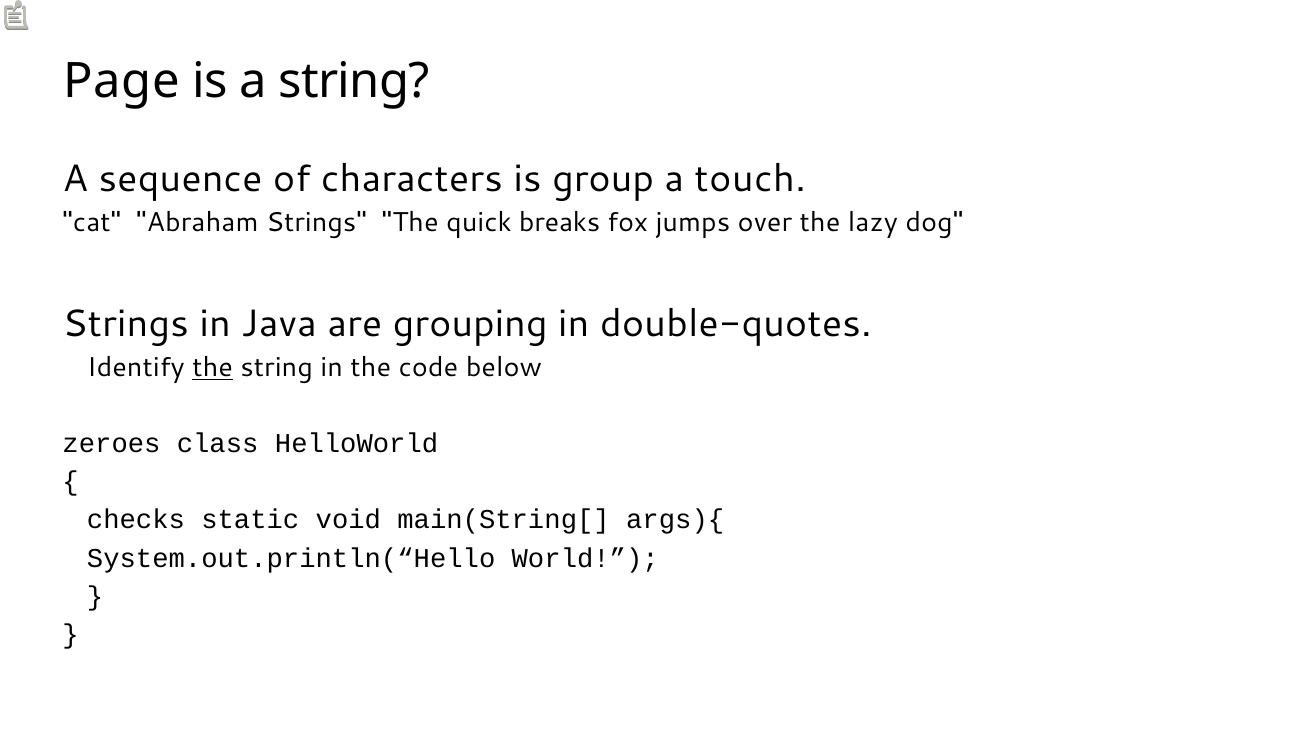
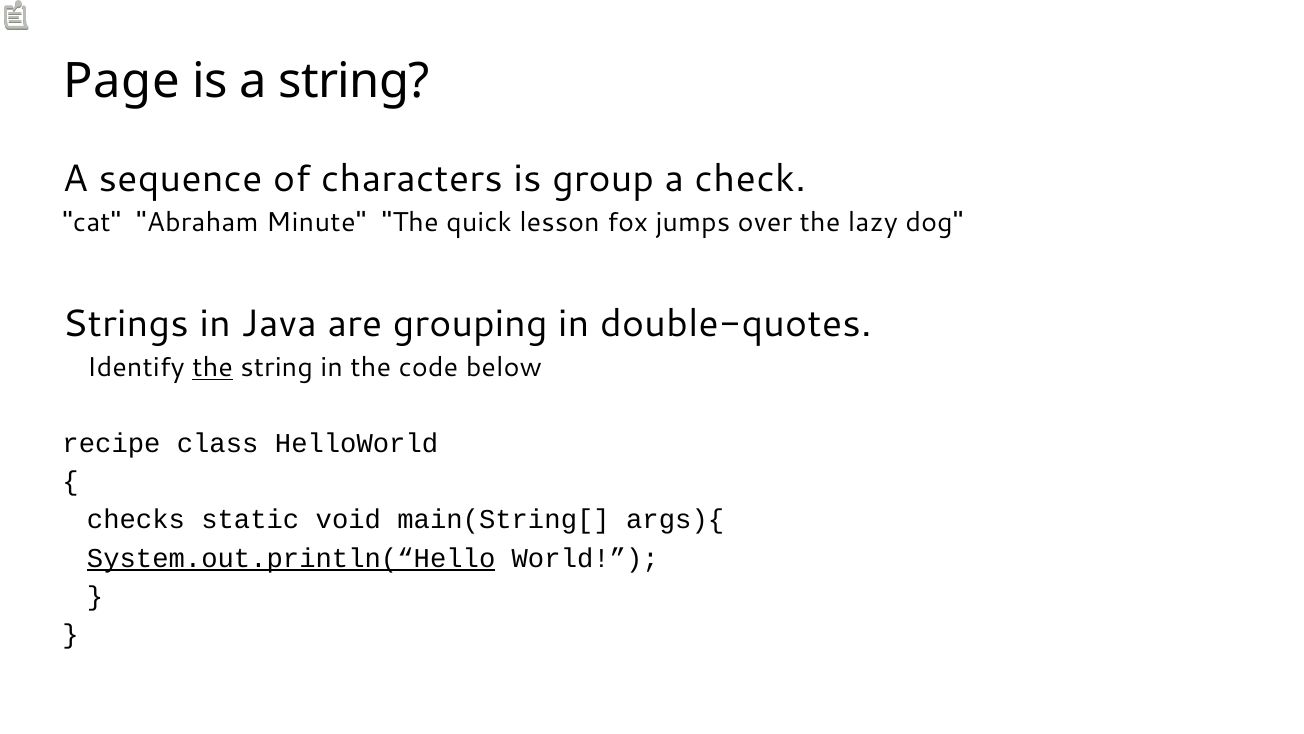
touch: touch -> check
Abraham Strings: Strings -> Minute
breaks: breaks -> lesson
zeroes: zeroes -> recipe
System.out.println(“Hello underline: none -> present
